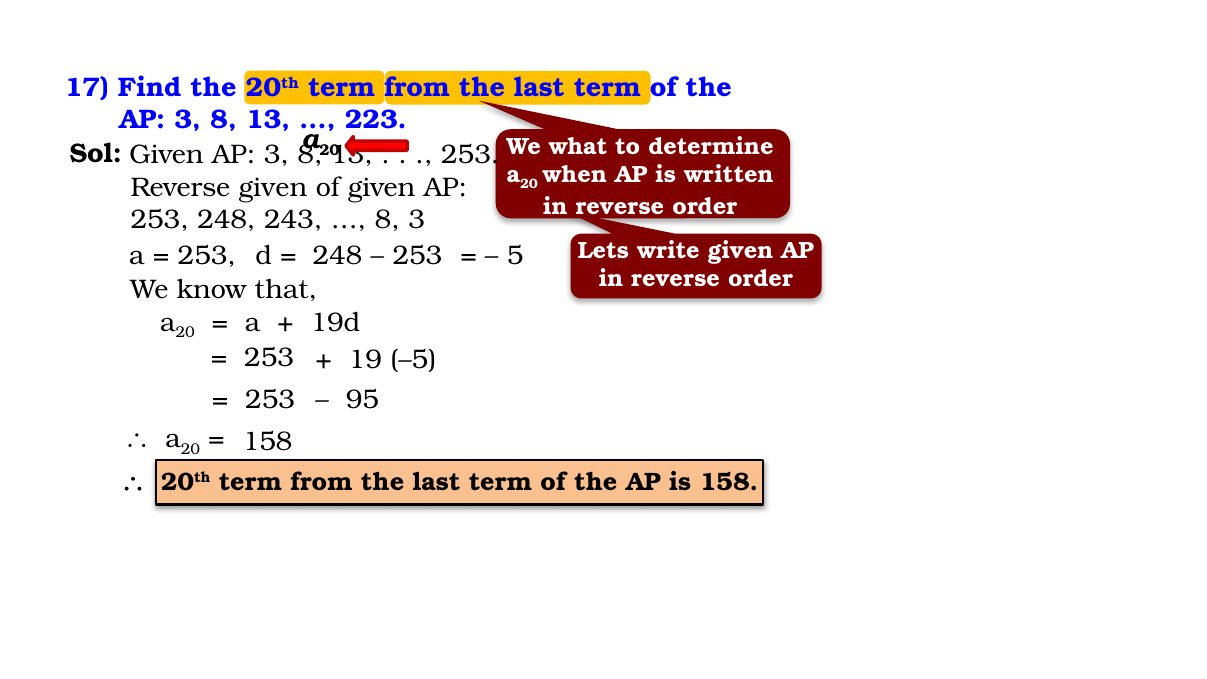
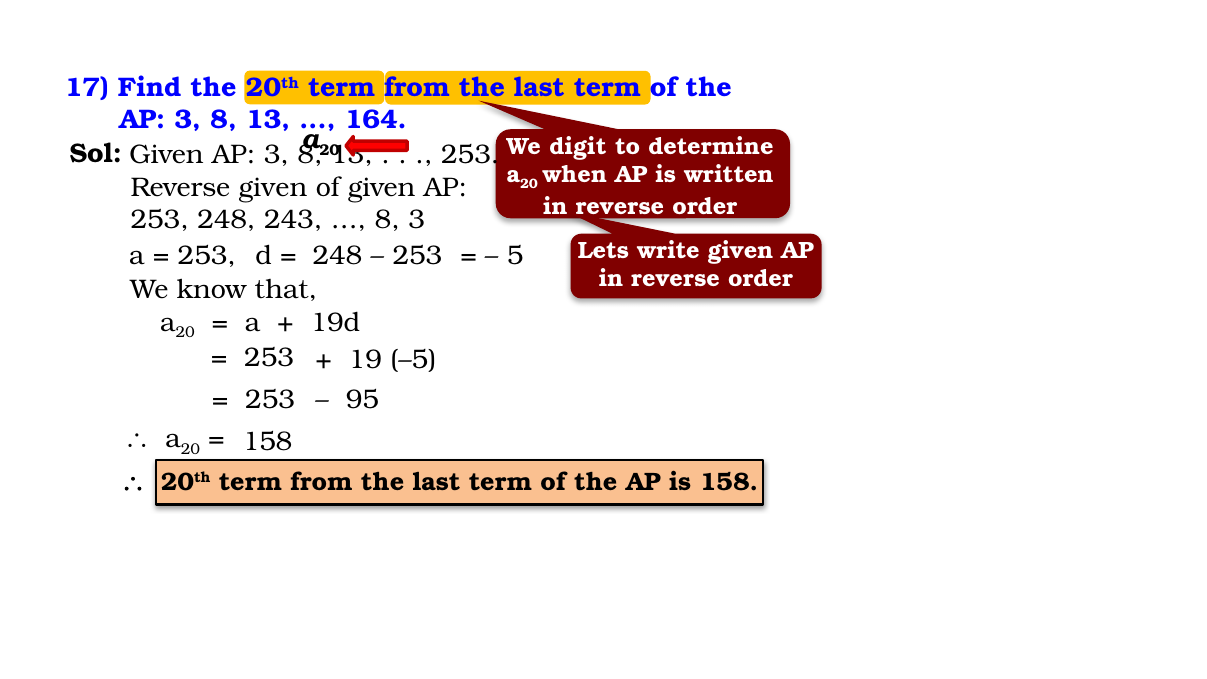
223: 223 -> 164
what: what -> digit
